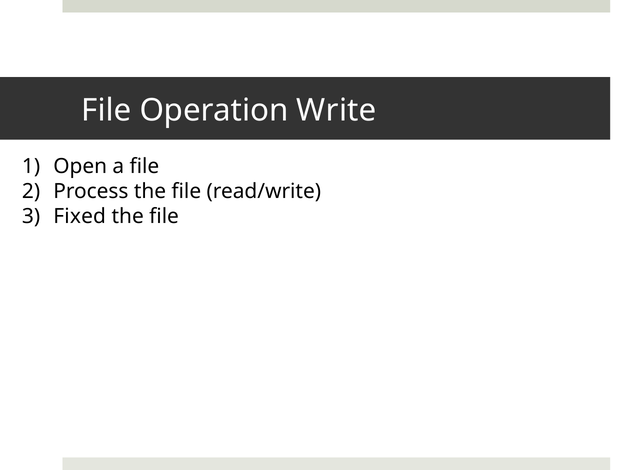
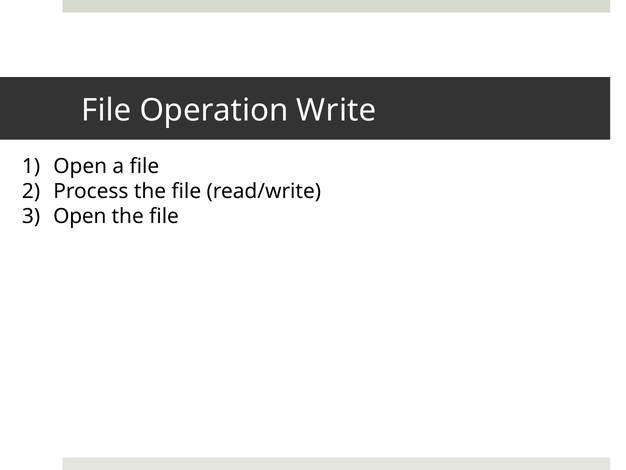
Fixed at (80, 216): Fixed -> Open
